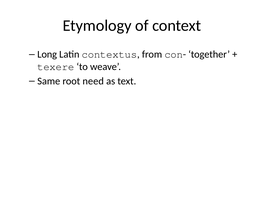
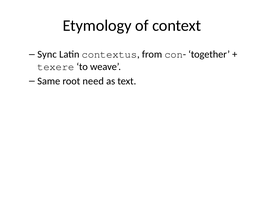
Long: Long -> Sync
